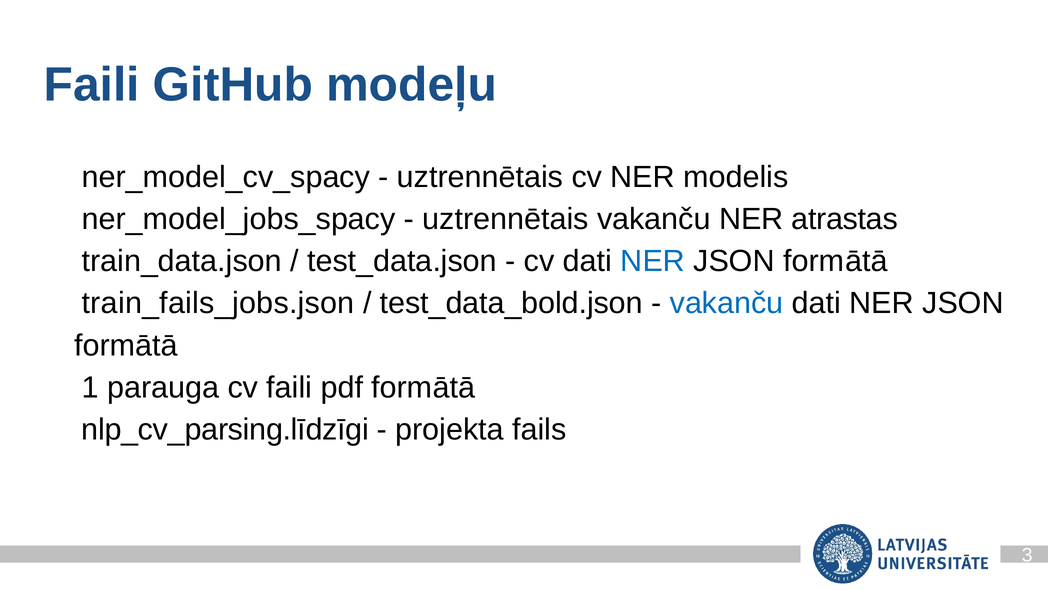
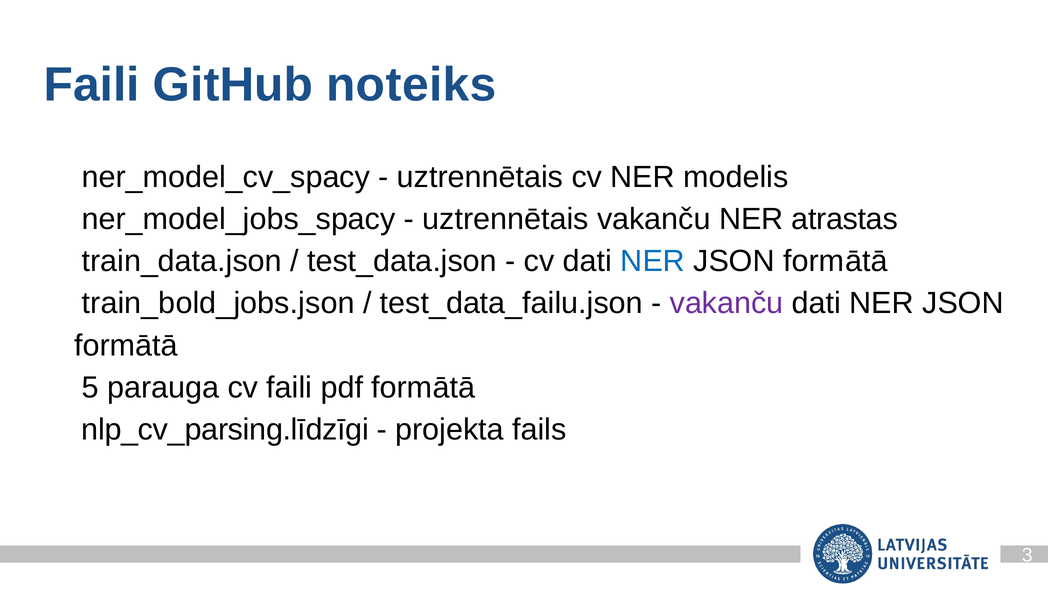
modeļu: modeļu -> noteiks
train_fails_jobs.json: train_fails_jobs.json -> train_bold_jobs.json
test_data_bold.json: test_data_bold.json -> test_data_failu.json
vakanču at (727, 303) colour: blue -> purple
1: 1 -> 5
